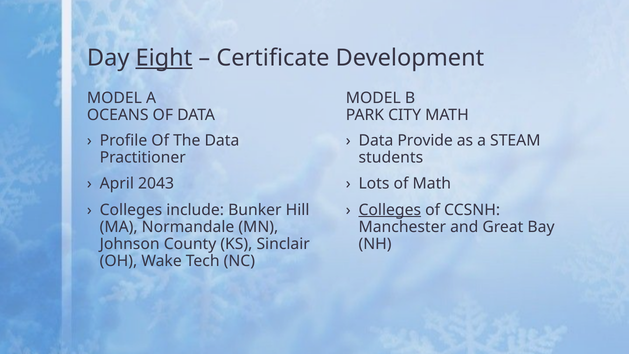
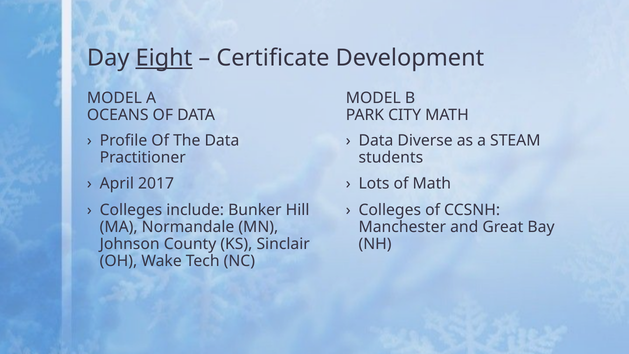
Provide: Provide -> Diverse
2043: 2043 -> 2017
Colleges at (390, 210) underline: present -> none
